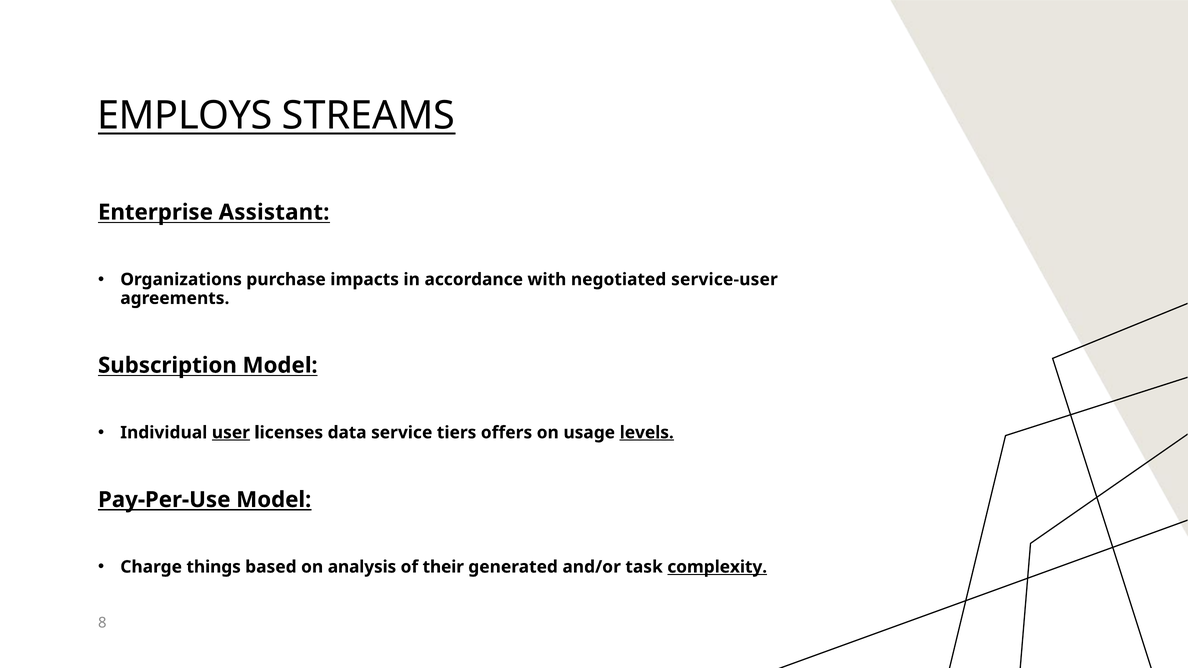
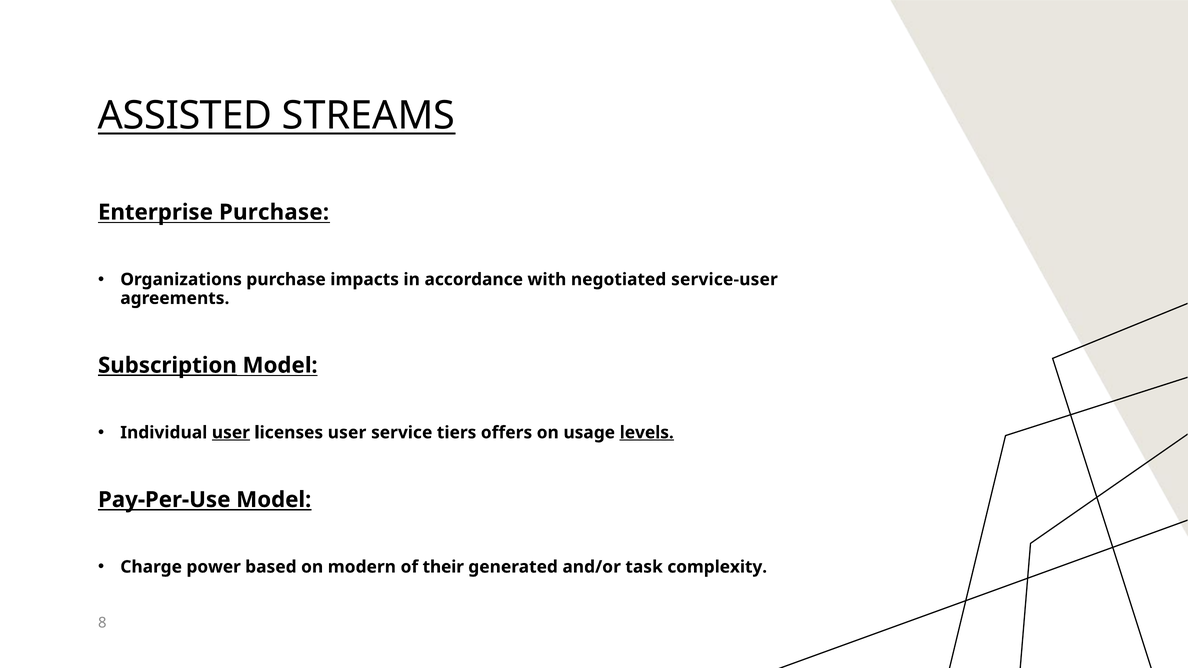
EMPLOYS: EMPLOYS -> ASSISTED
Enterprise Assistant: Assistant -> Purchase
Subscription underline: none -> present
licenses data: data -> user
things: things -> power
analysis: analysis -> modern
complexity underline: present -> none
